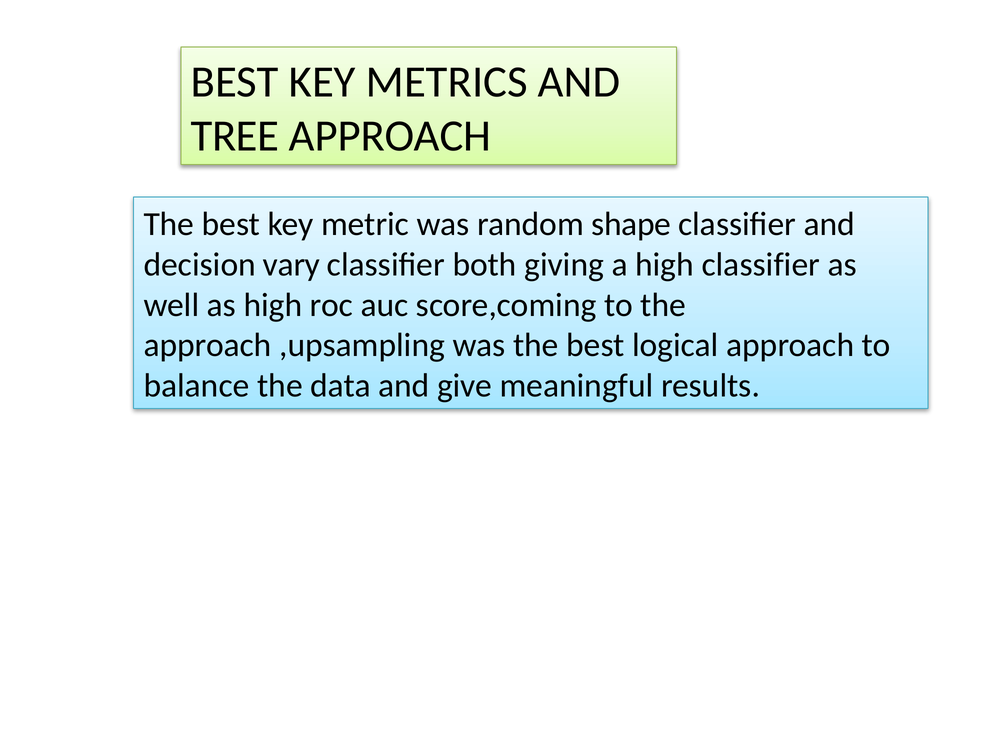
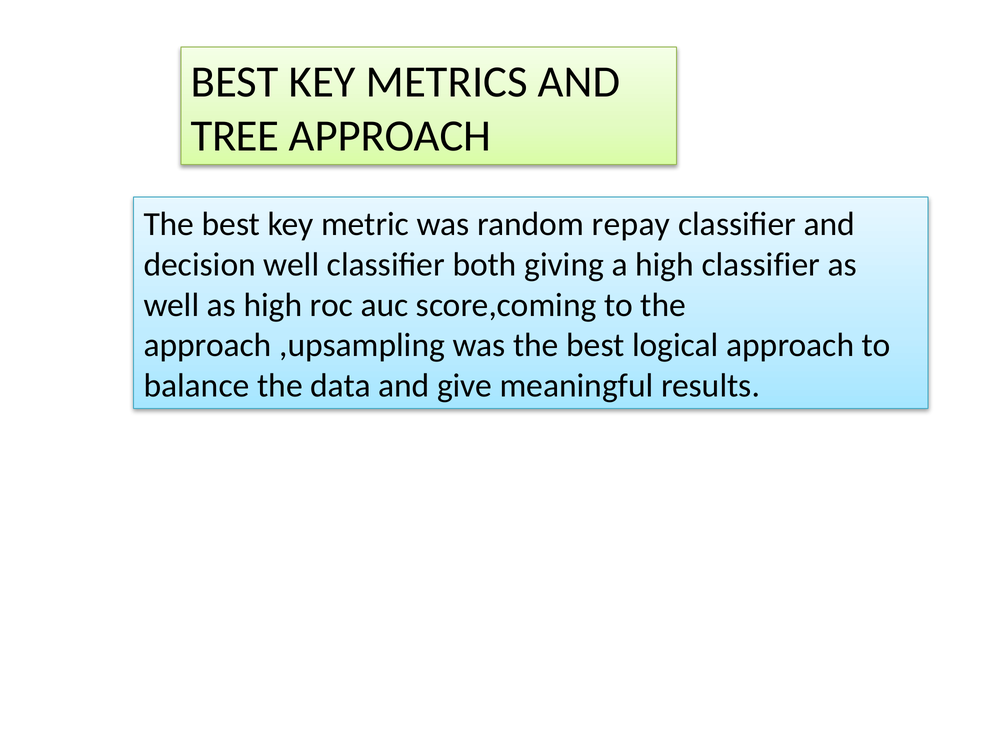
shape: shape -> repay
decision vary: vary -> well
